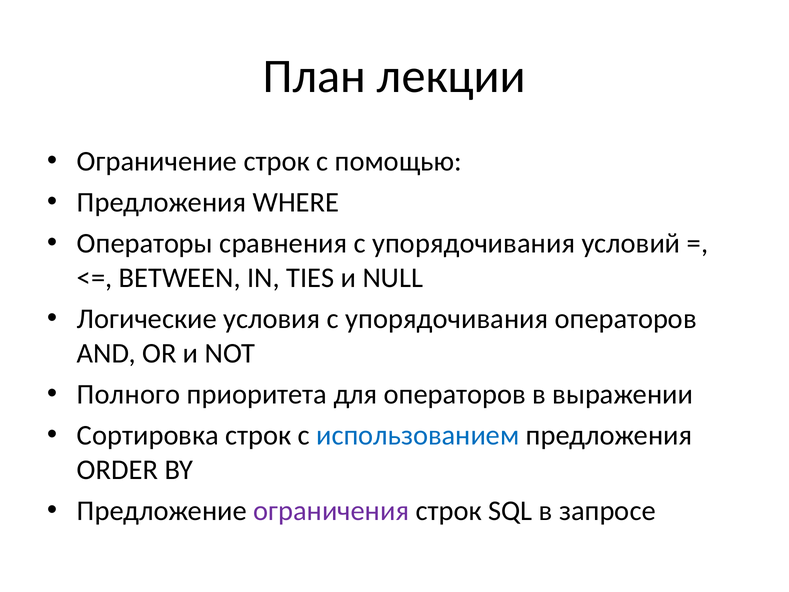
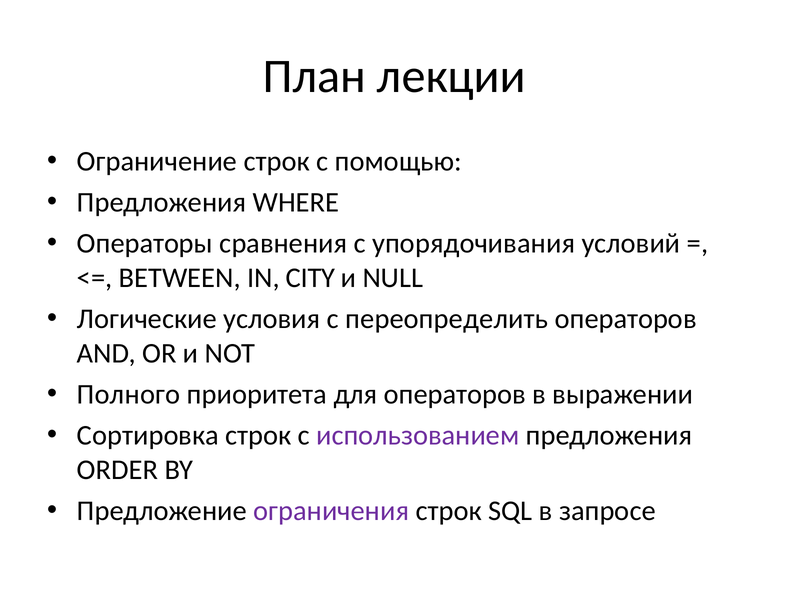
TIES: TIES -> CITY
условия с упорядочивания: упорядочивания -> переопределить
использованием colour: blue -> purple
